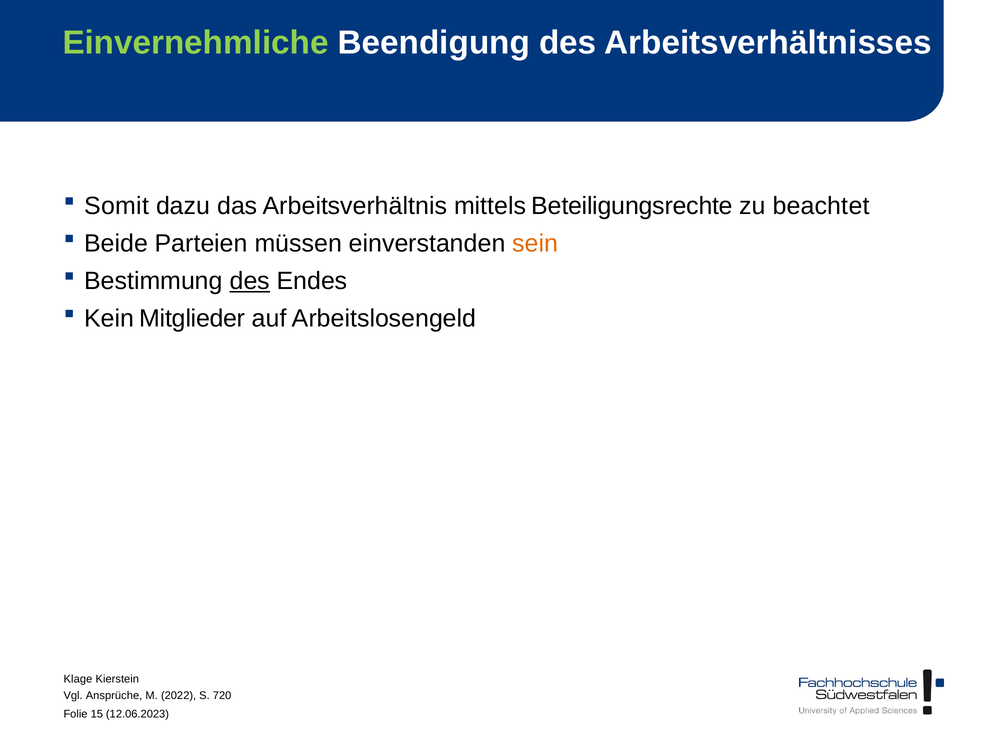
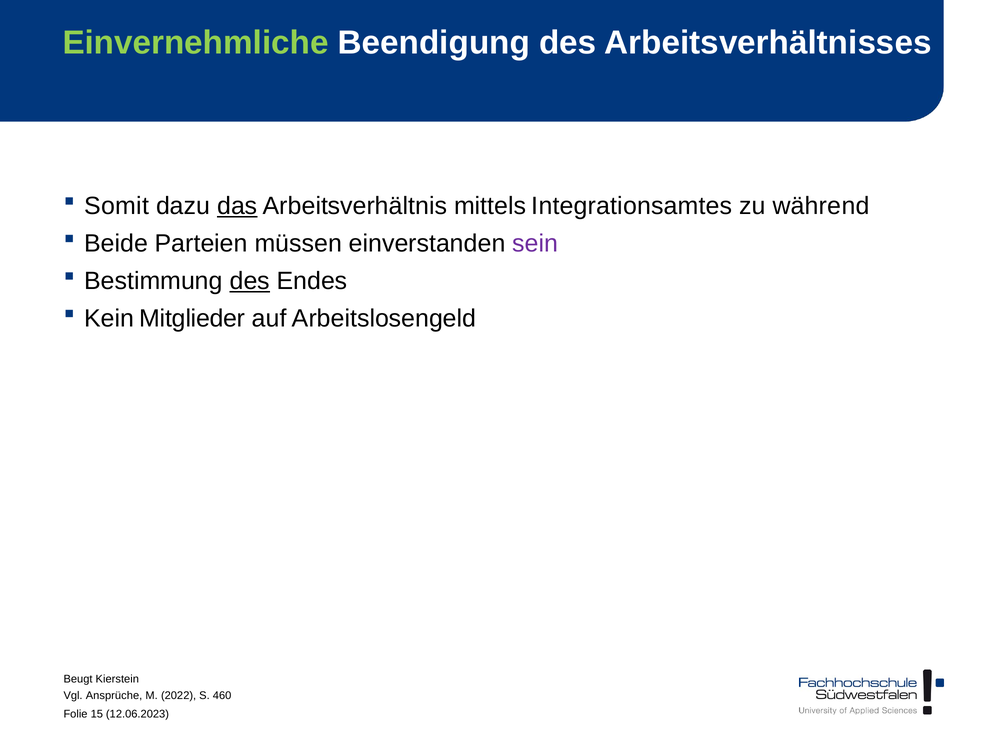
das underline: none -> present
Beteiligungsrechte: Beteiligungsrechte -> Integrationsamtes
beachtet: beachtet -> während
sein colour: orange -> purple
Klage: Klage -> Beugt
720: 720 -> 460
